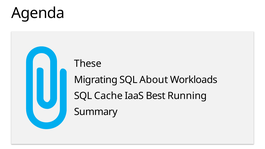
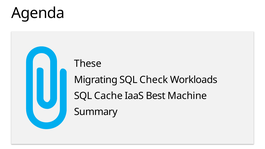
About: About -> Check
Running: Running -> Machine
